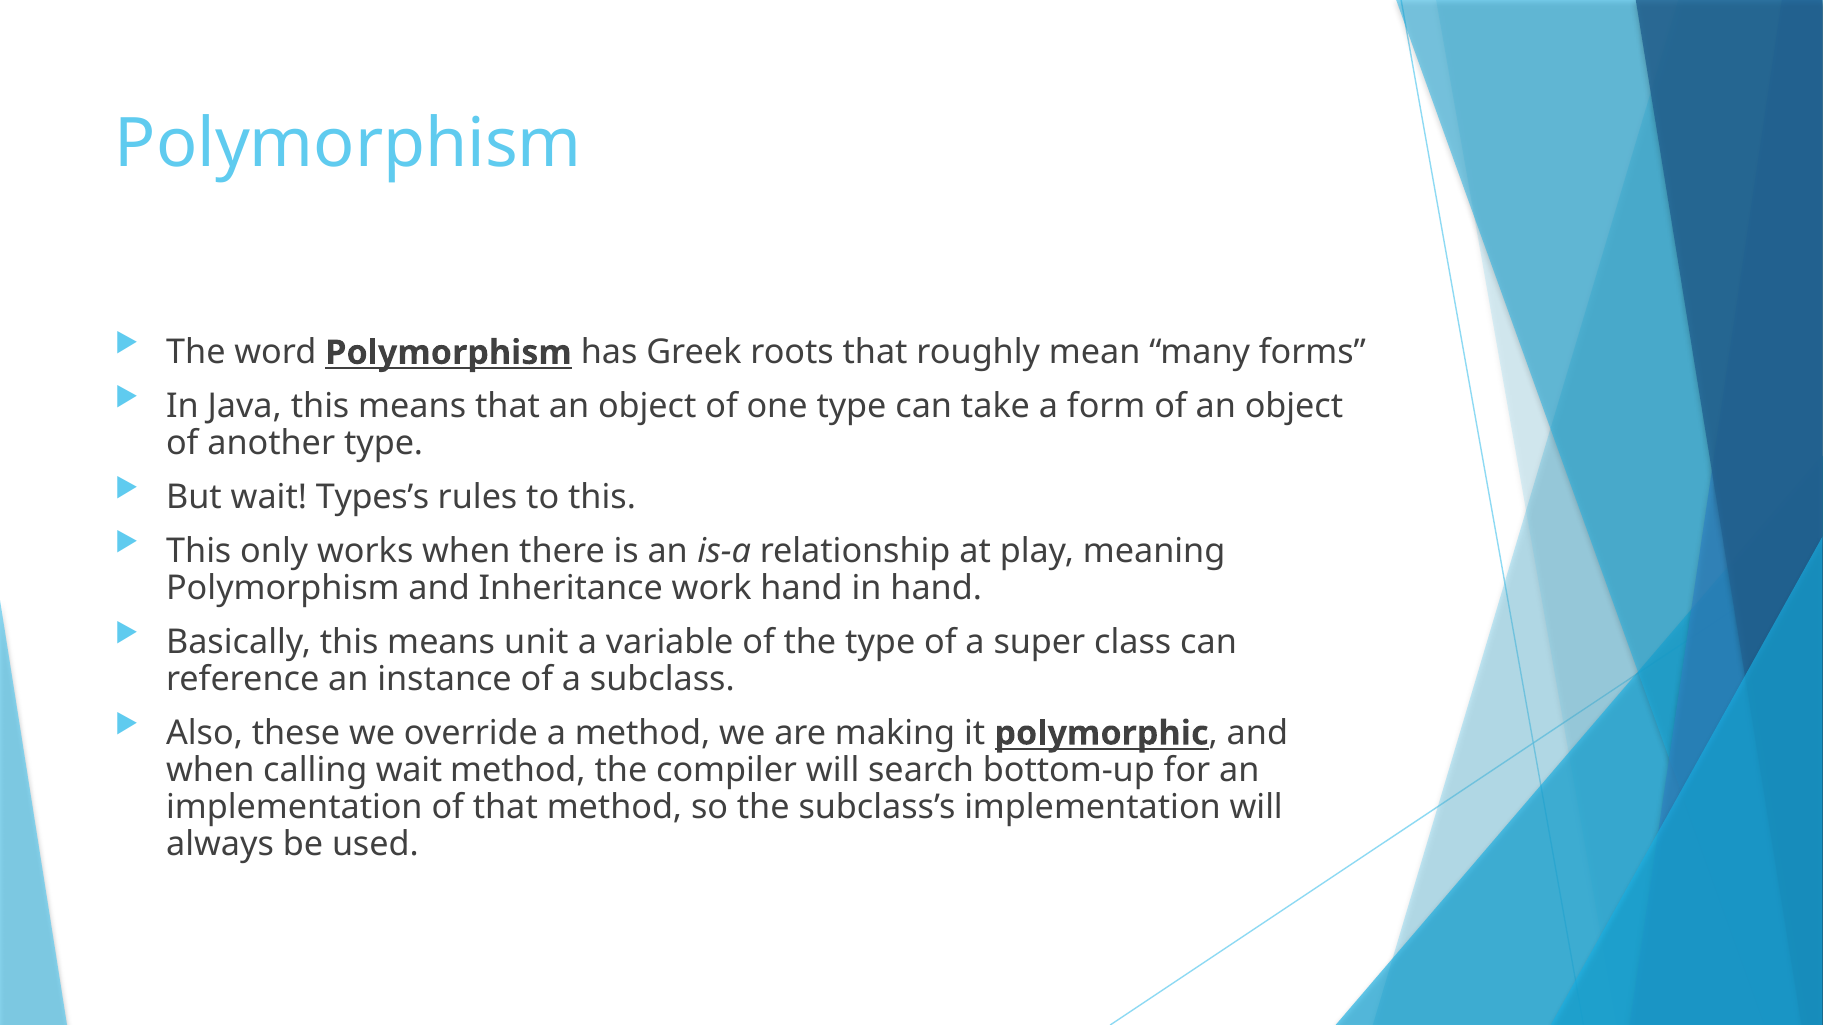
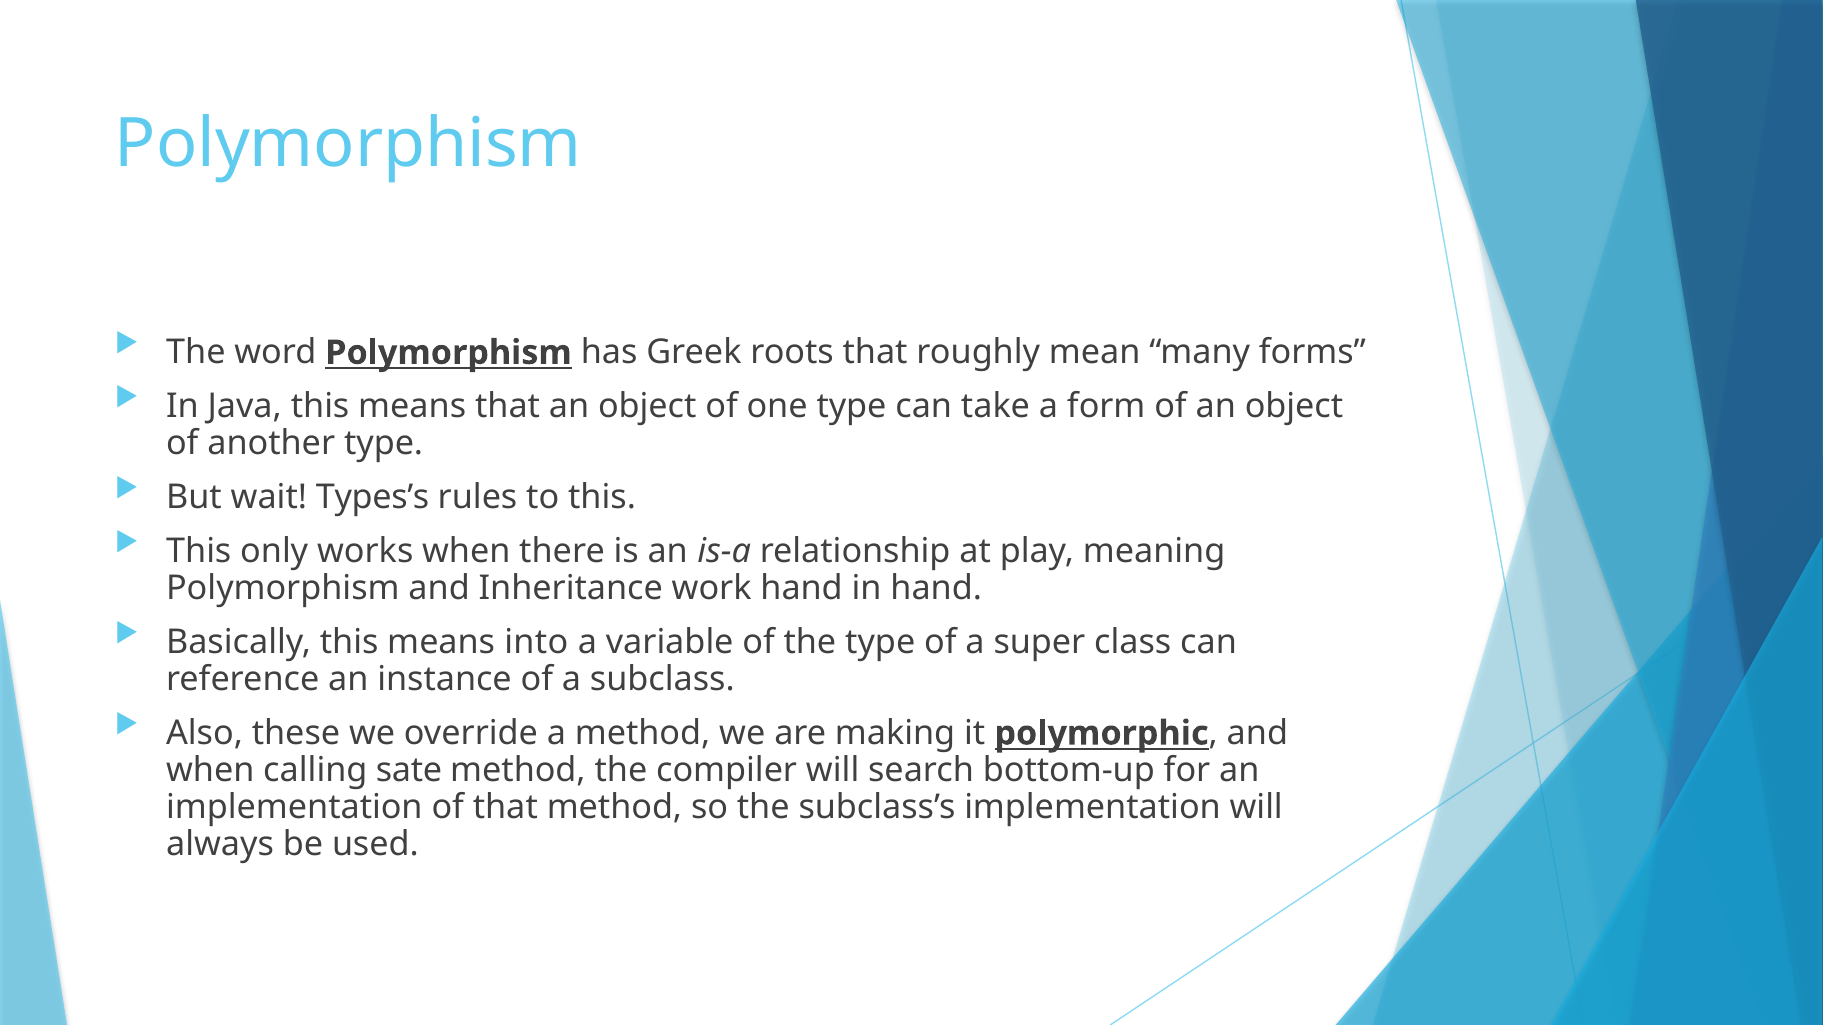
unit: unit -> into
calling wait: wait -> sate
